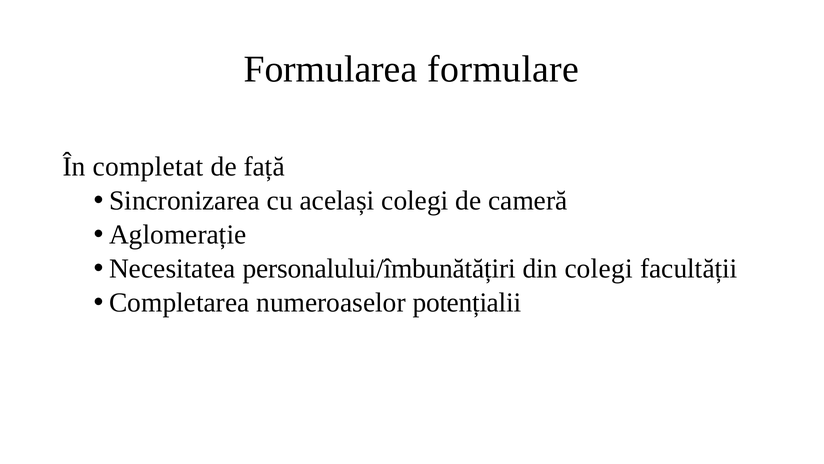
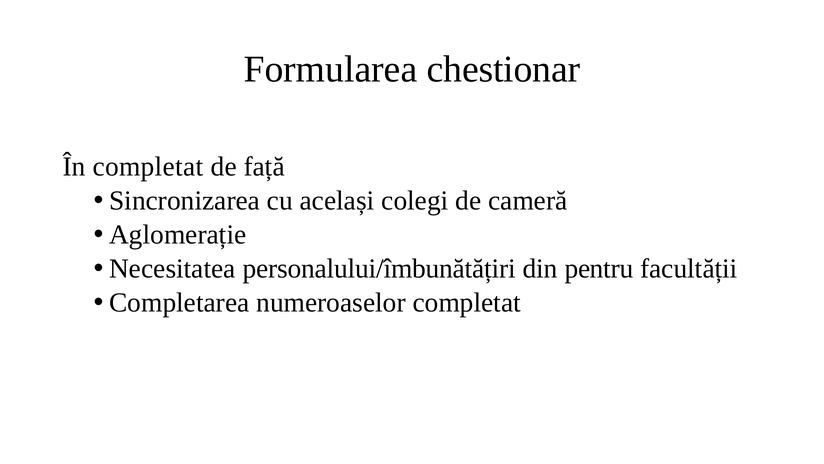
formulare: formulare -> chestionar
din colegi: colegi -> pentru
numeroaselor potențialii: potențialii -> completat
